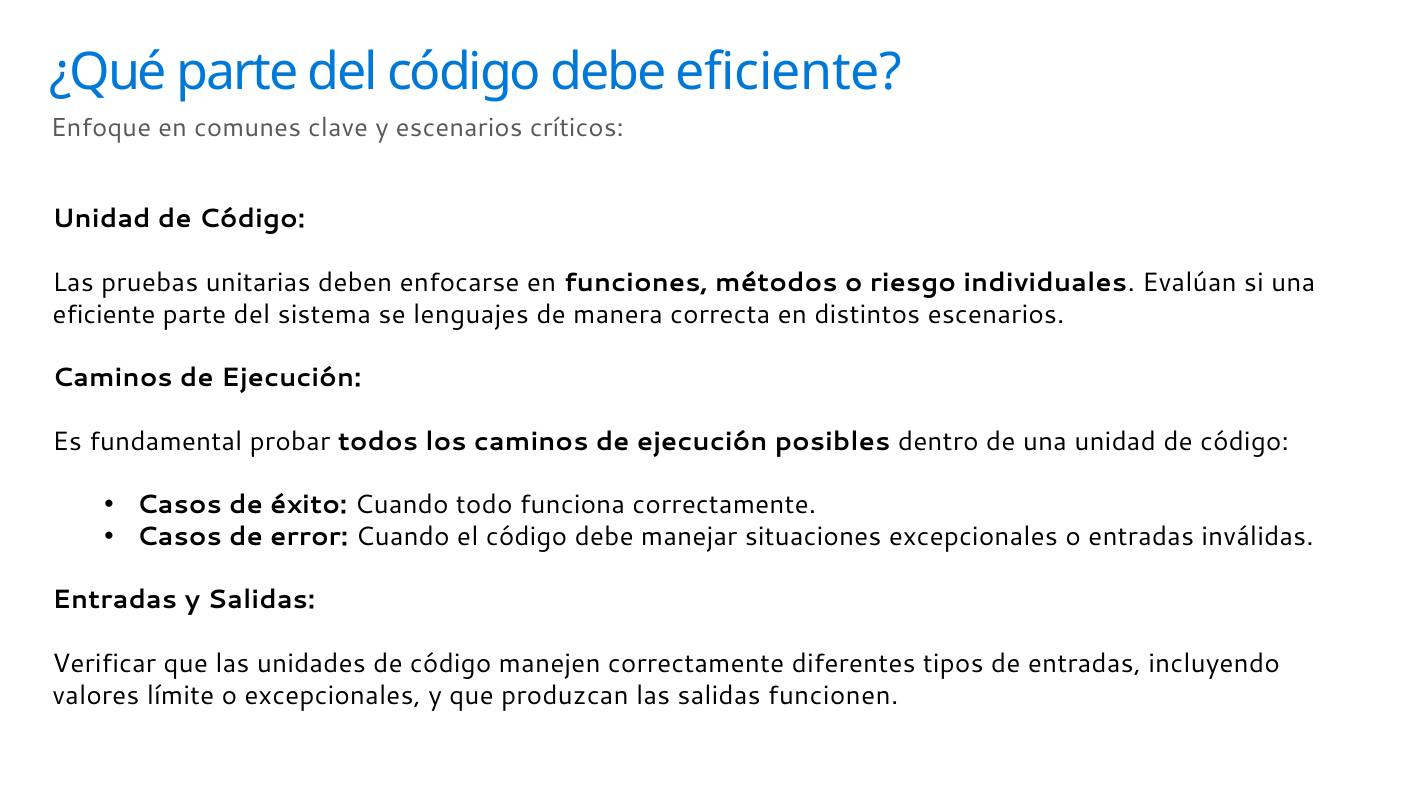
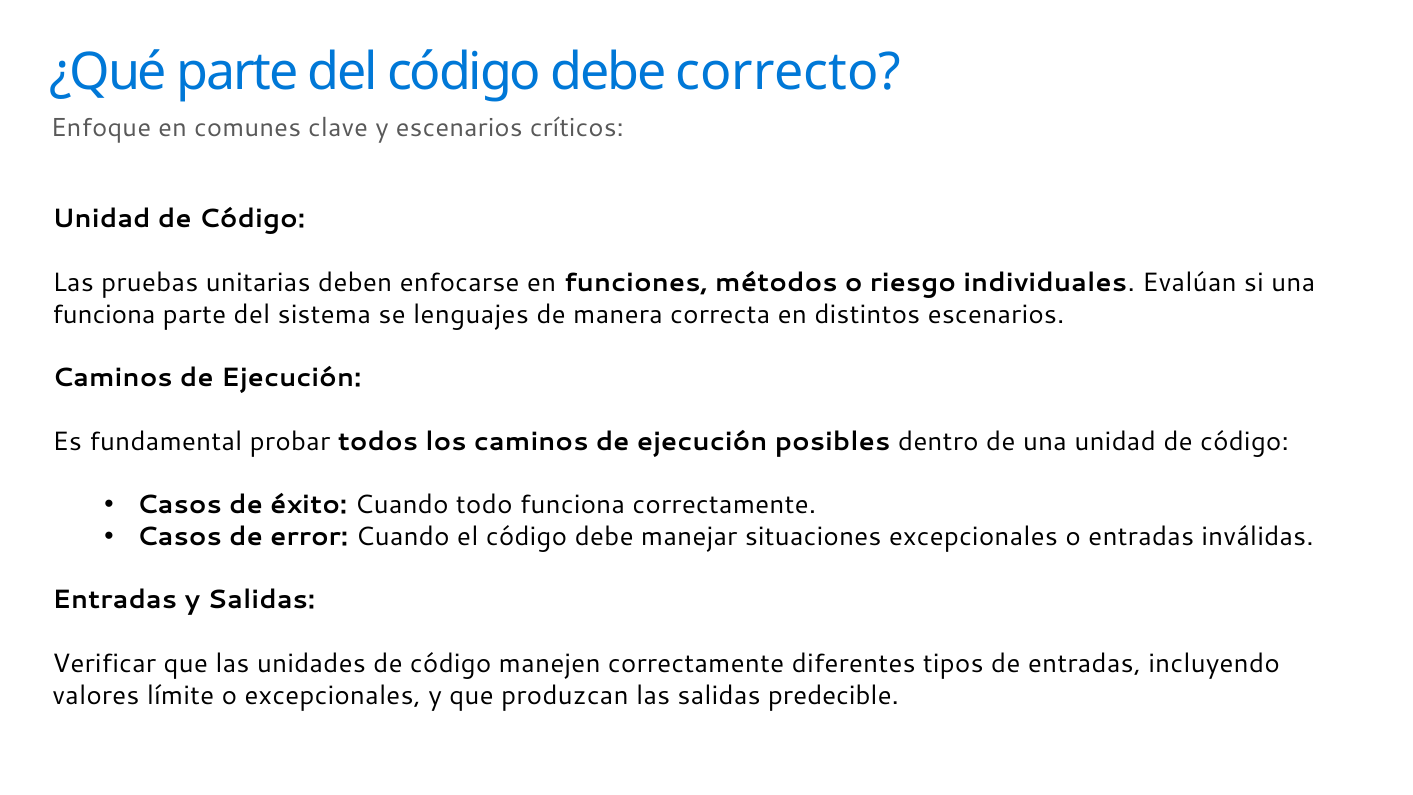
debe eficiente: eficiente -> correcto
eficiente at (104, 314): eficiente -> funciona
funcionen: funcionen -> predecible
